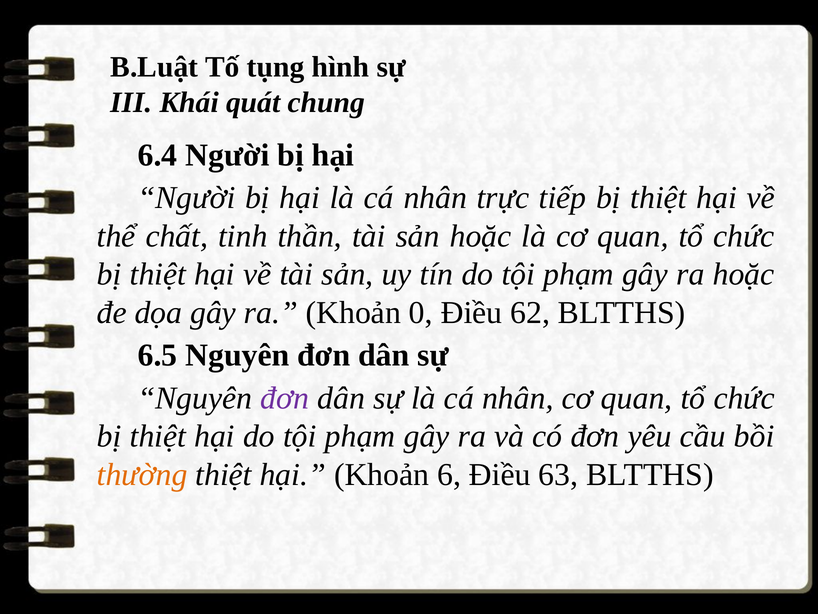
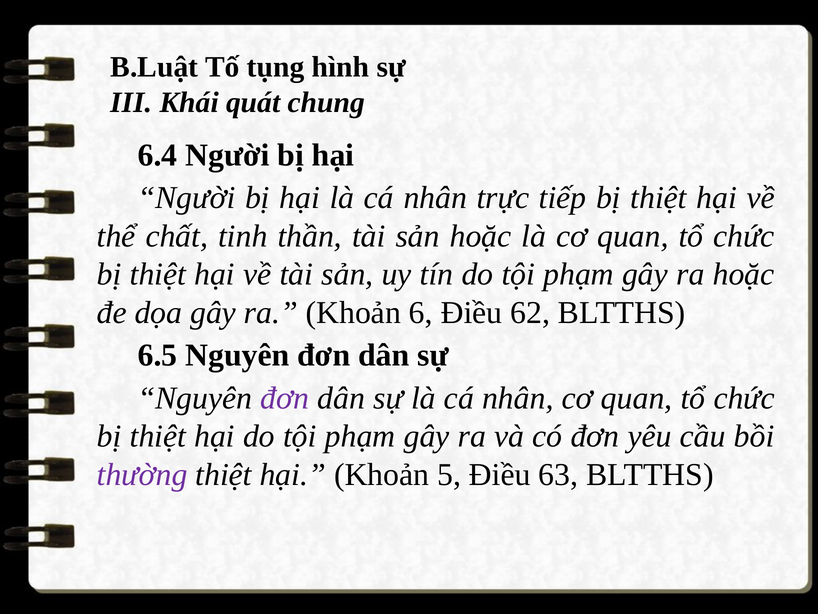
0: 0 -> 6
thường colour: orange -> purple
6: 6 -> 5
